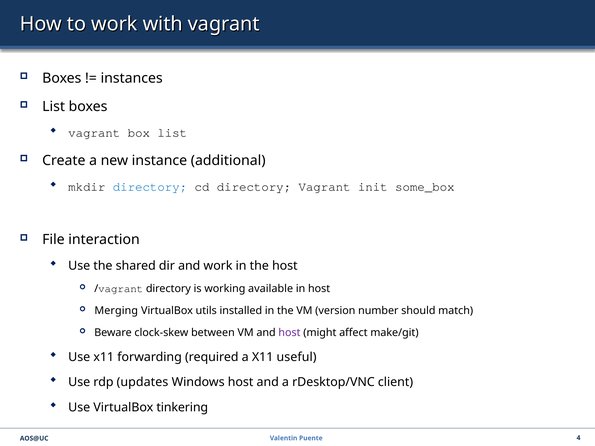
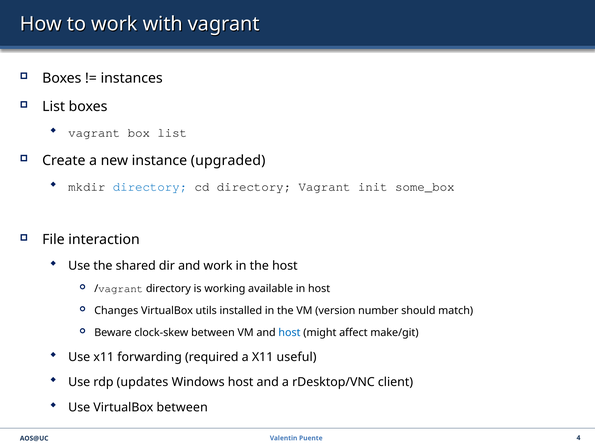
additional: additional -> upgraded
Merging: Merging -> Changes
host at (289, 333) colour: purple -> blue
VirtualBox tinkering: tinkering -> between
